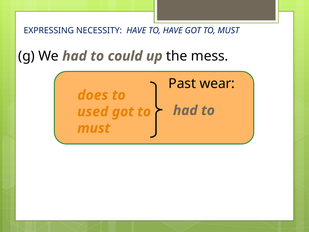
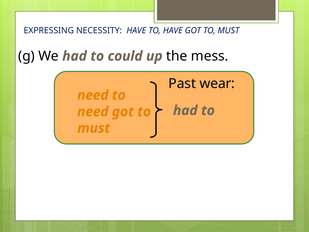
does at (93, 95): does -> need
used at (93, 112): used -> need
